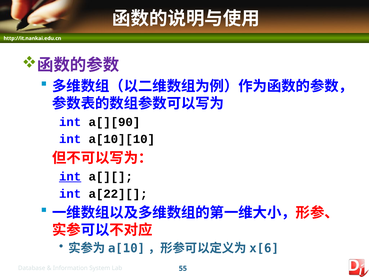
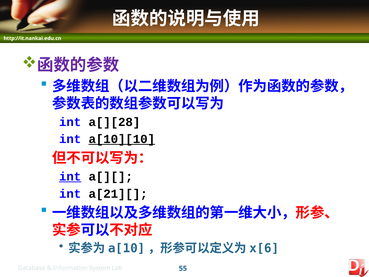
a[][90: a[][90 -> a[][28
a[10][10 underline: none -> present
a[22][: a[22][ -> a[21][
